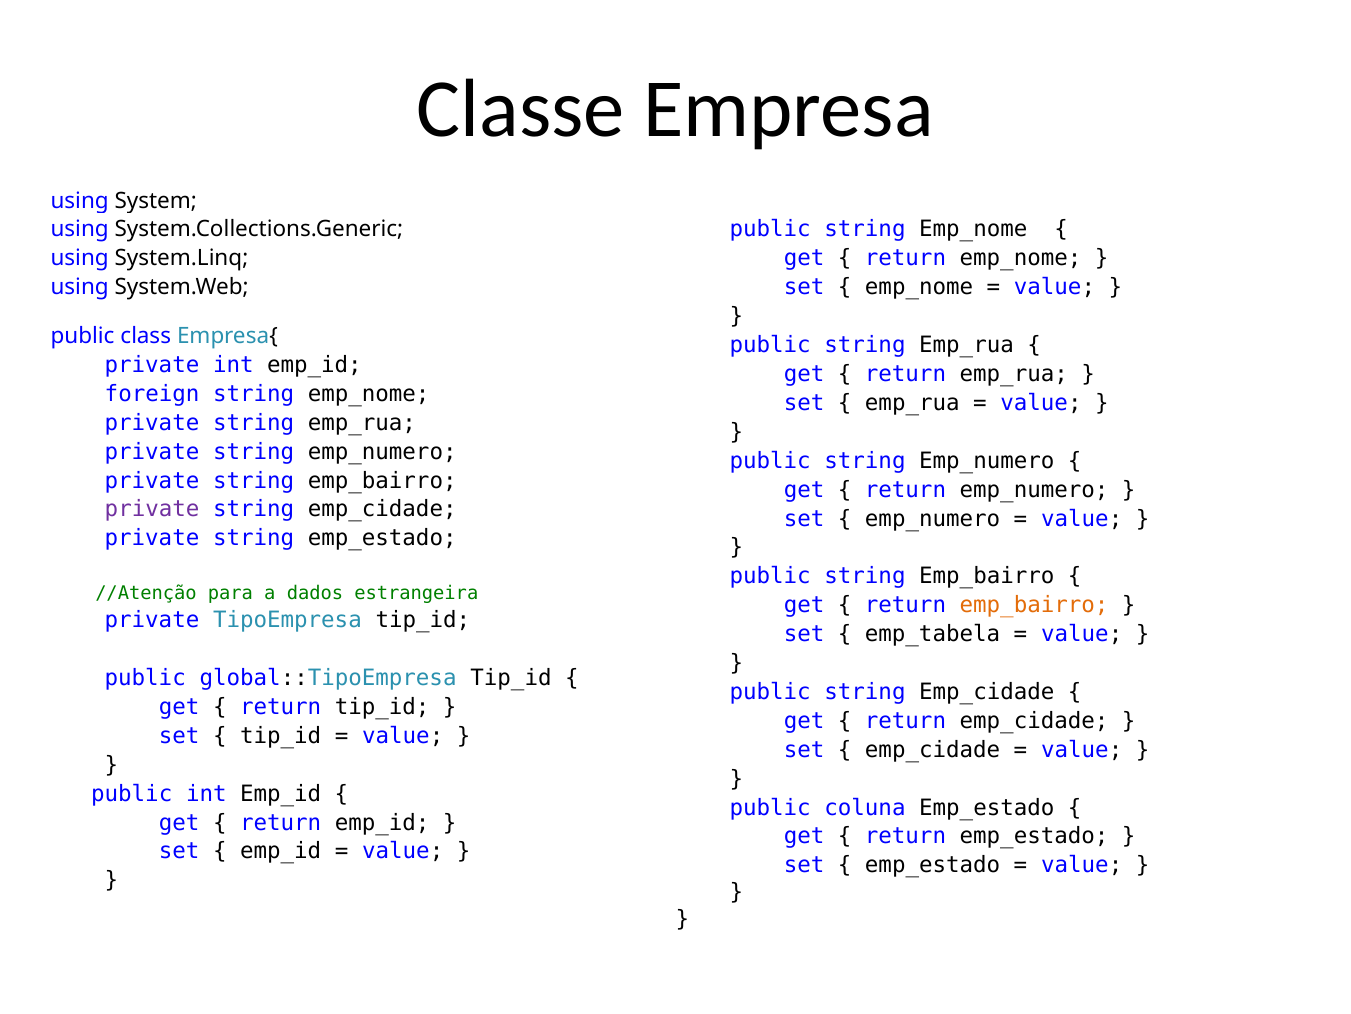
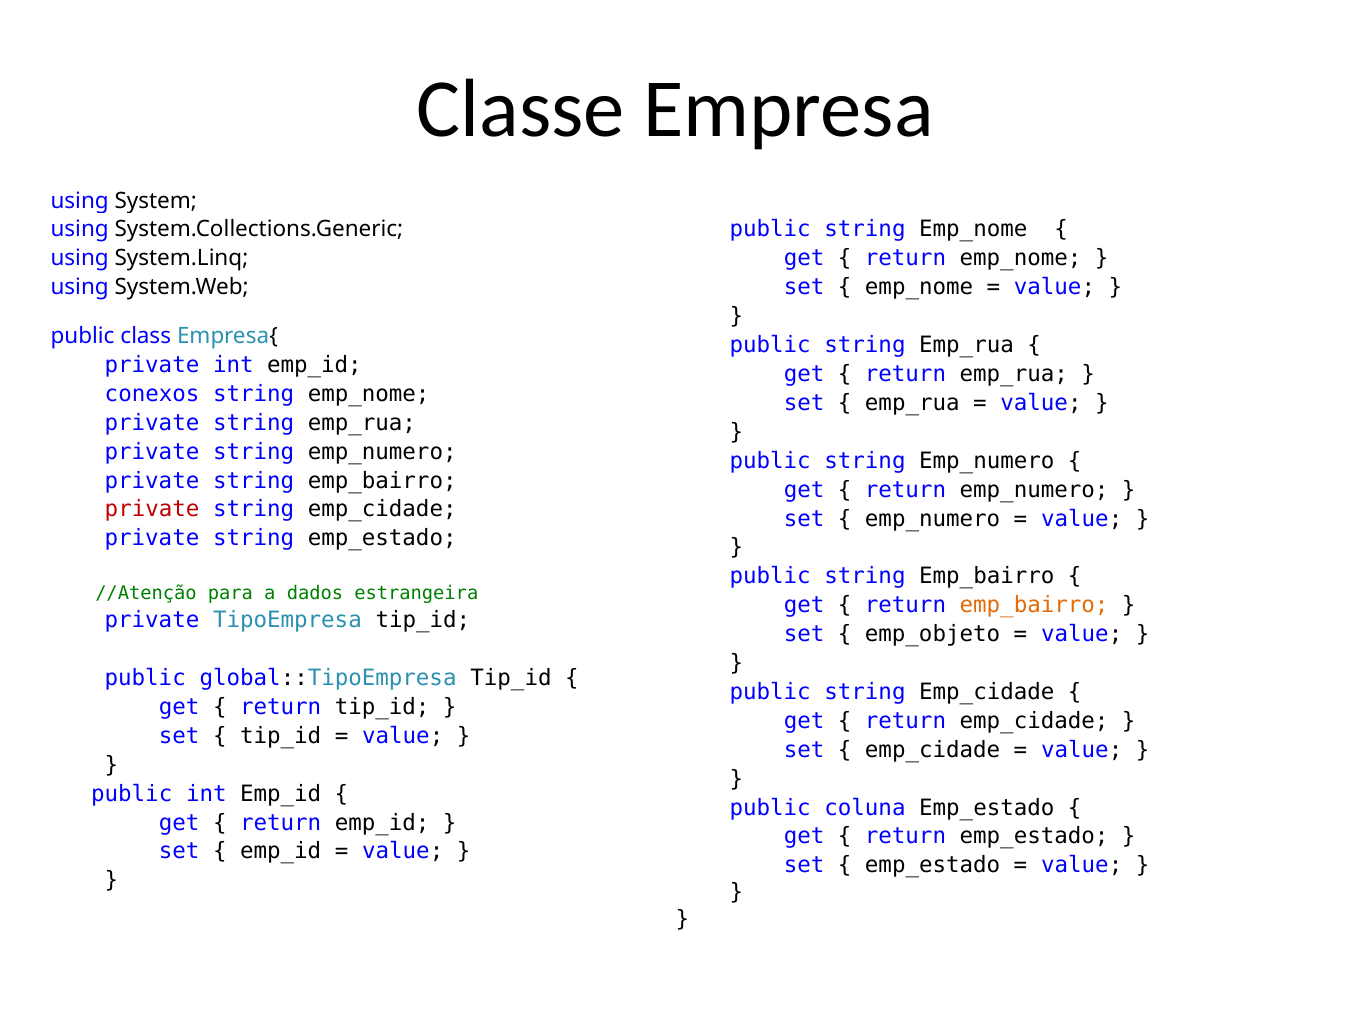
foreign: foreign -> conexos
private at (152, 509) colour: purple -> red
emp_tabela: emp_tabela -> emp_objeto
